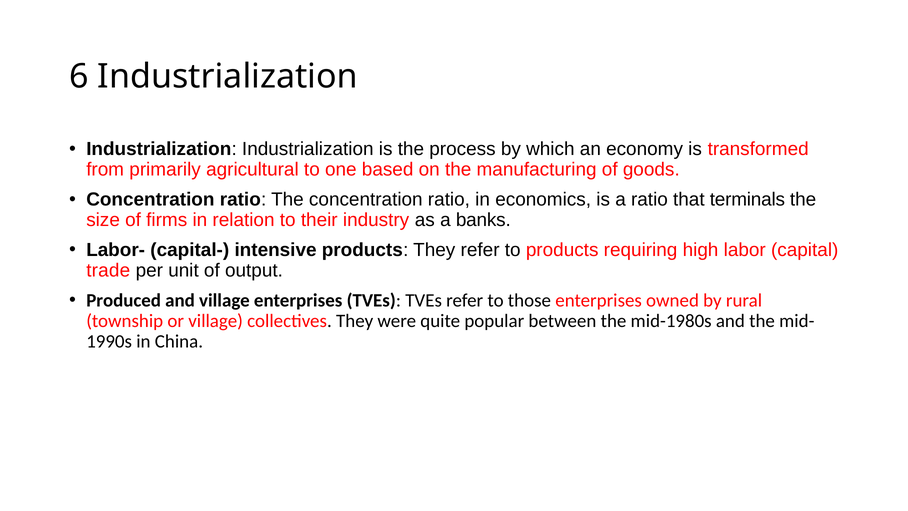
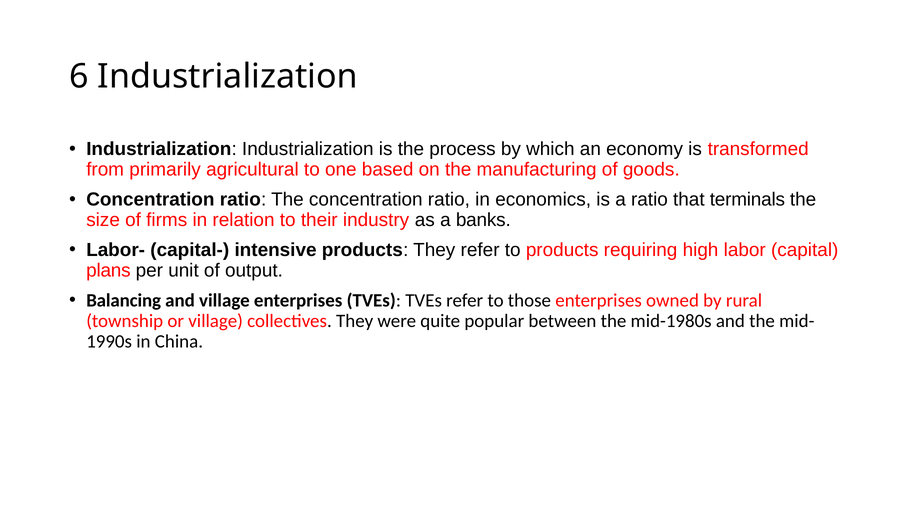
trade: trade -> plans
Produced: Produced -> Balancing
